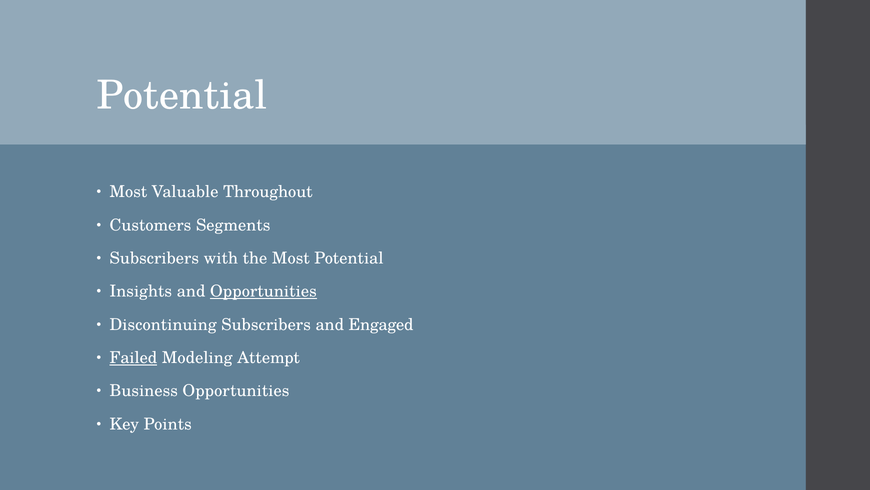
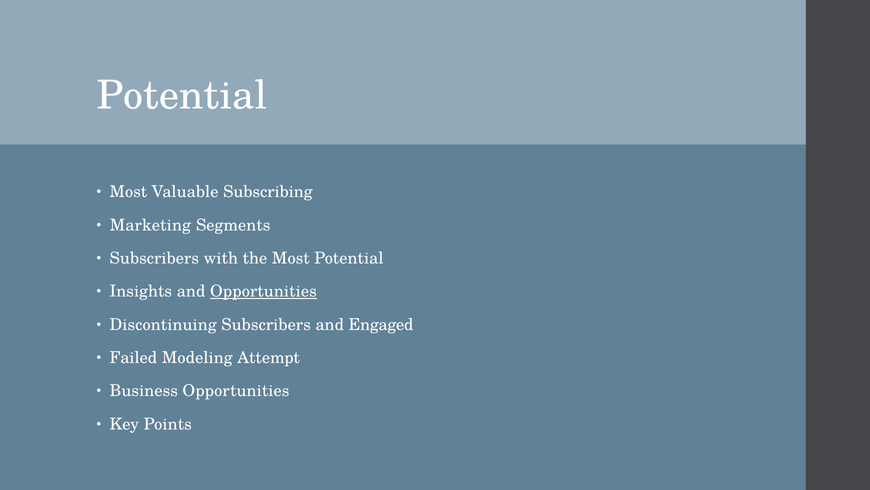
Throughout: Throughout -> Subscribing
Customers: Customers -> Marketing
Failed underline: present -> none
